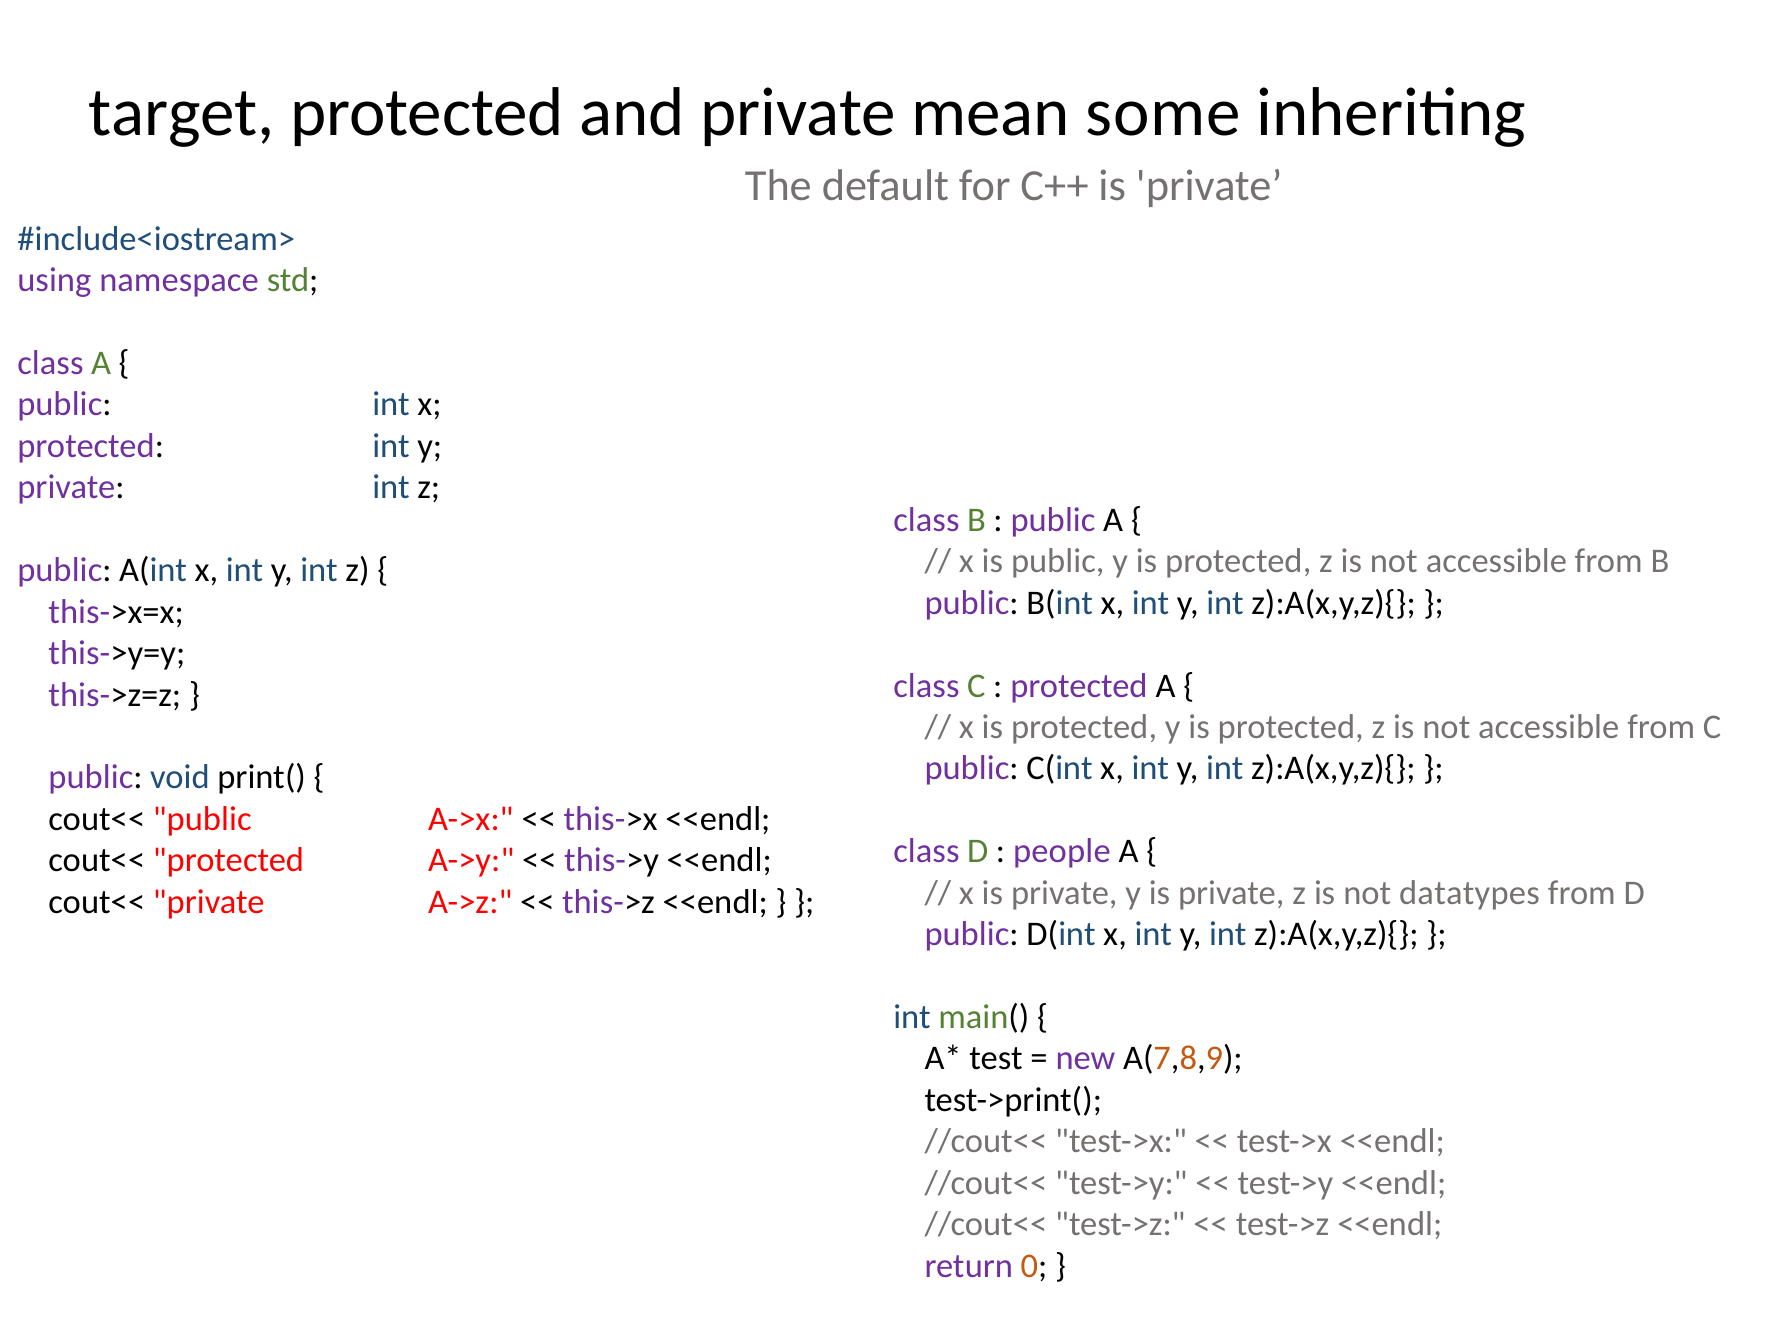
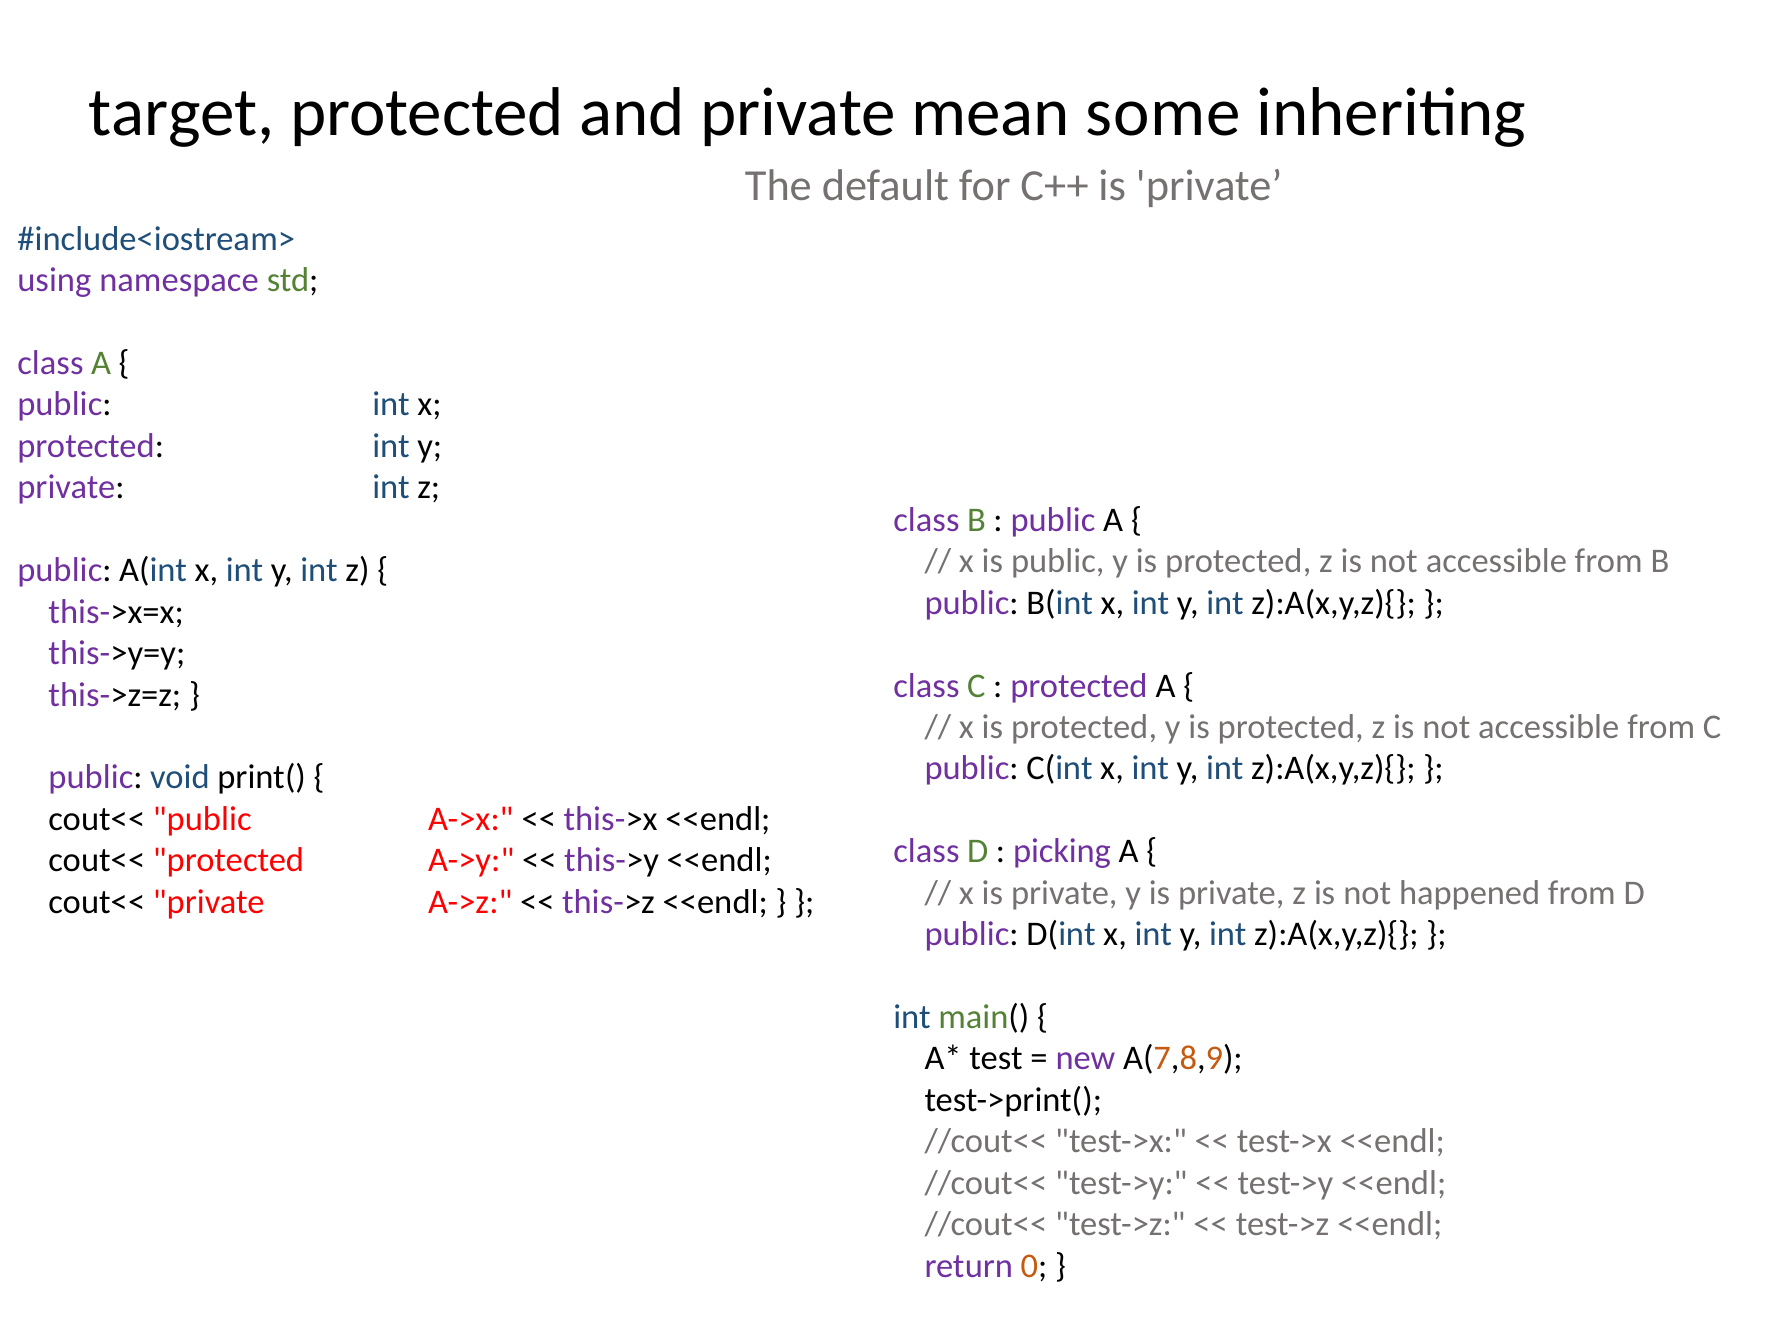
people: people -> picking
datatypes: datatypes -> happened
